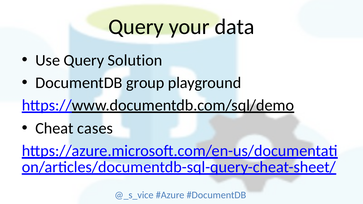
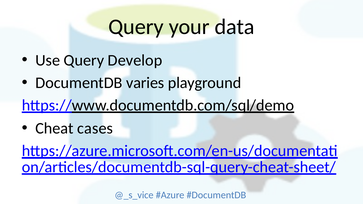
Solution: Solution -> Develop
group: group -> varies
